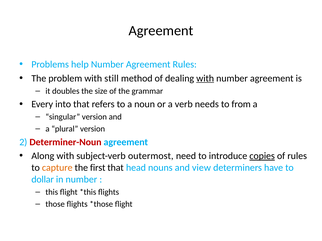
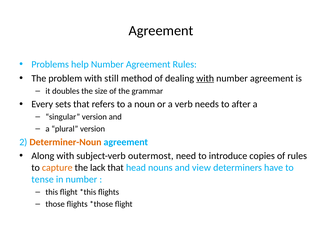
into: into -> sets
from: from -> after
Determiner-Noun colour: red -> orange
copies underline: present -> none
first: first -> lack
dollar: dollar -> tense
